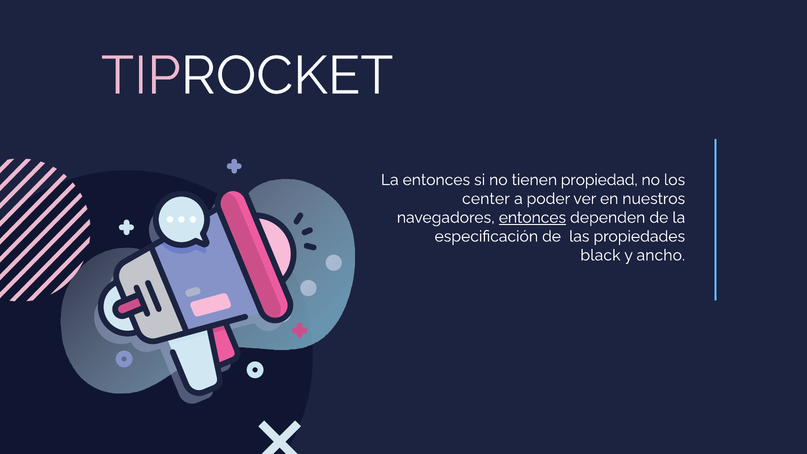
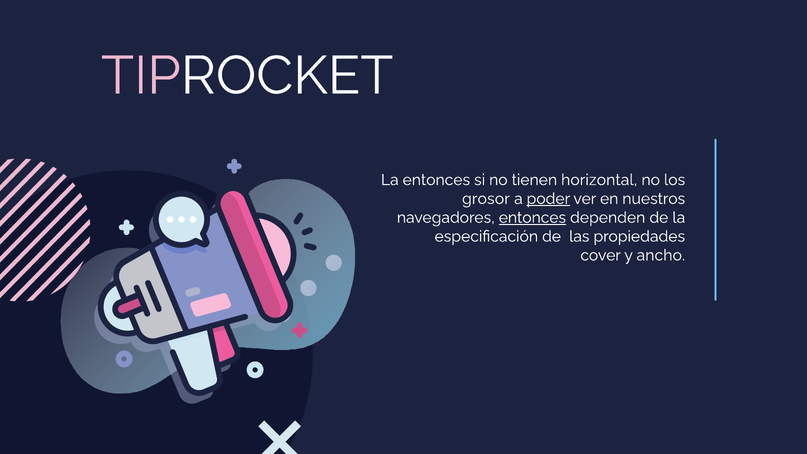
propiedad: propiedad -> horizontal
center: center -> grosor
poder underline: none -> present
black: black -> cover
